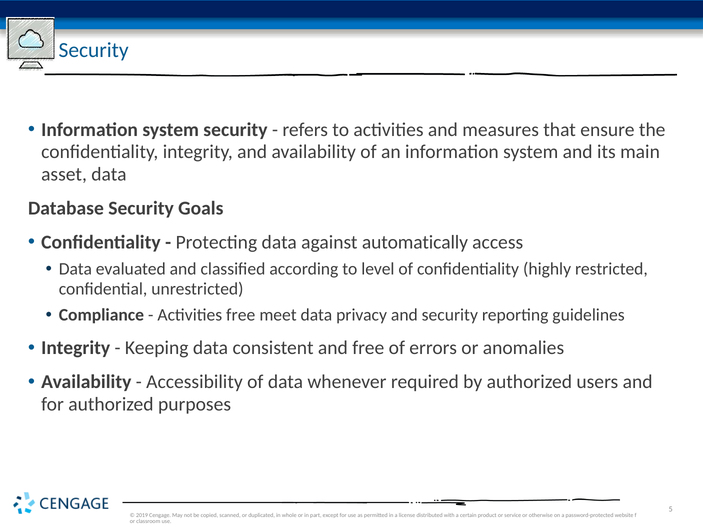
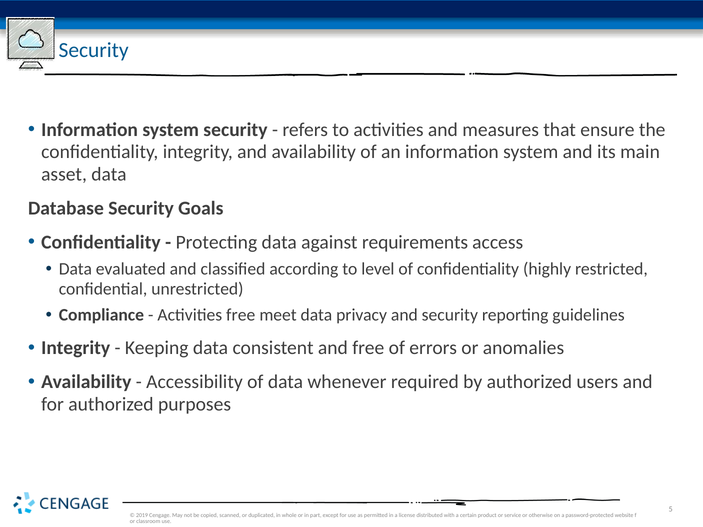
automatically: automatically -> requirements
